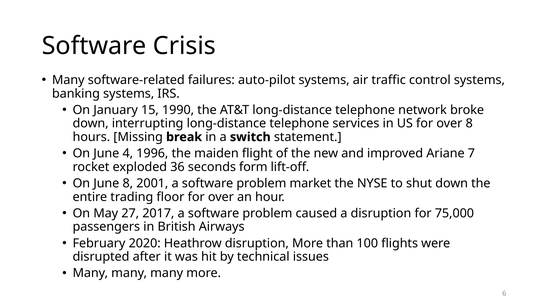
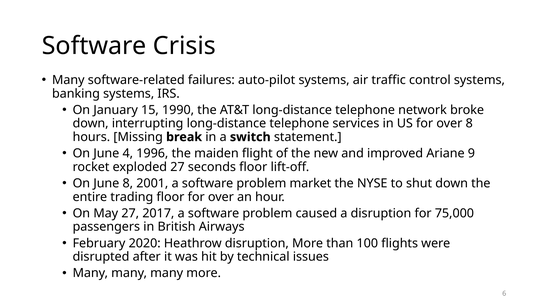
7: 7 -> 9
exploded 36: 36 -> 27
seconds form: form -> floor
